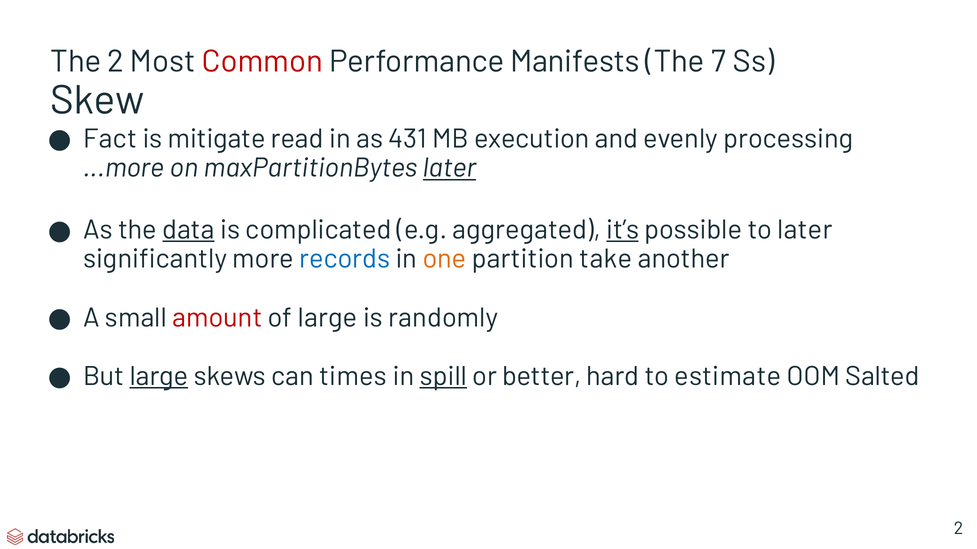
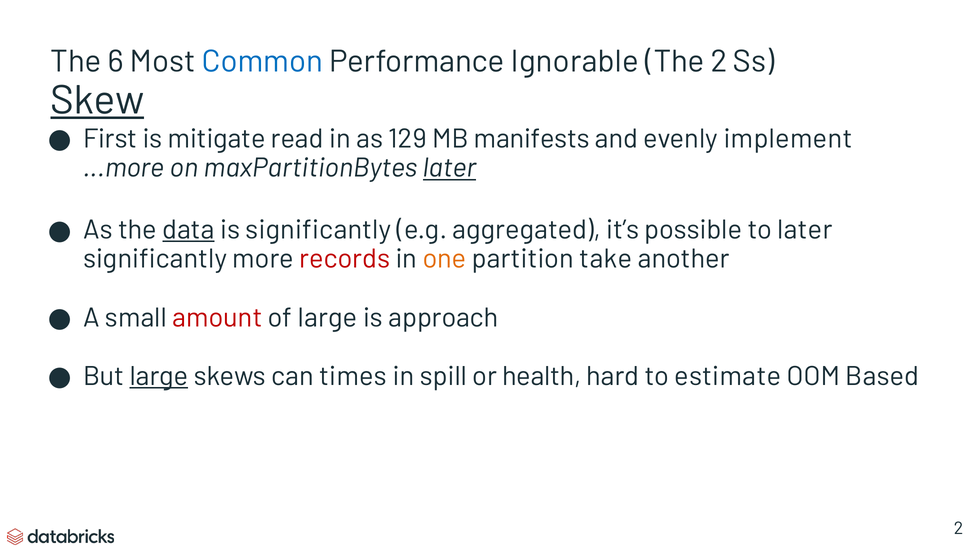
The 2: 2 -> 6
Common colour: red -> blue
Manifests: Manifests -> Ignorable
The 7: 7 -> 2
Skew underline: none -> present
Fact: Fact -> First
431: 431 -> 129
execution: execution -> manifests
processing: processing -> implement
is complicated: complicated -> significantly
it’s underline: present -> none
records colour: blue -> red
randomly: randomly -> approach
spill underline: present -> none
better: better -> health
Salted: Salted -> Based
